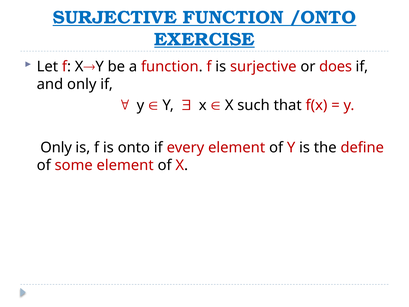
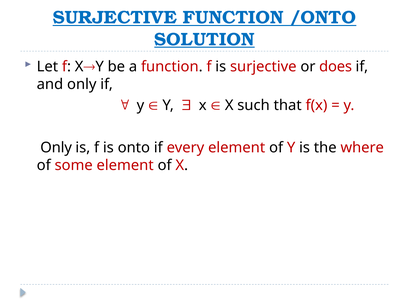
EXERCISE: EXERCISE -> SOLUTION
define: define -> where
